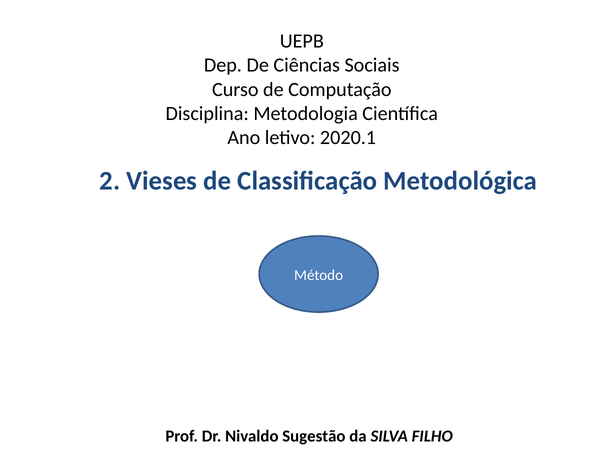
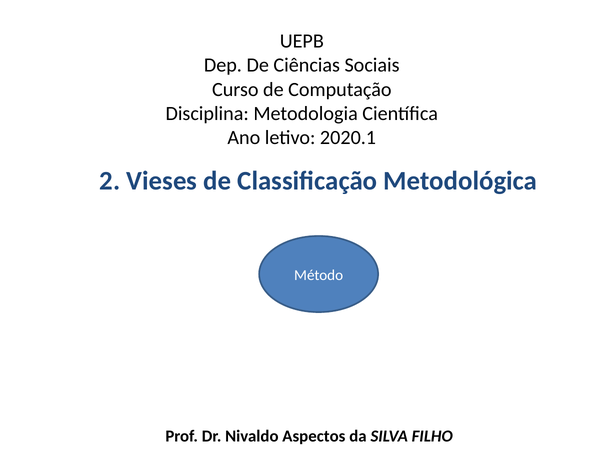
Sugestão: Sugestão -> Aspectos
